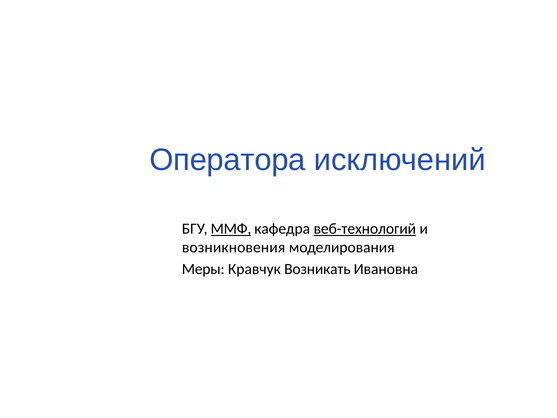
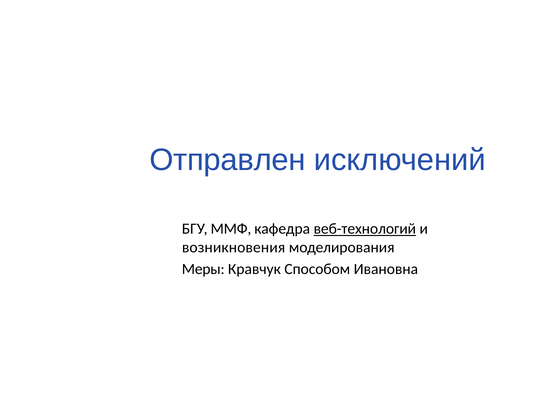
Оператора: Оператора -> Отправлен
ММФ underline: present -> none
Возникать: Возникать -> Способом
